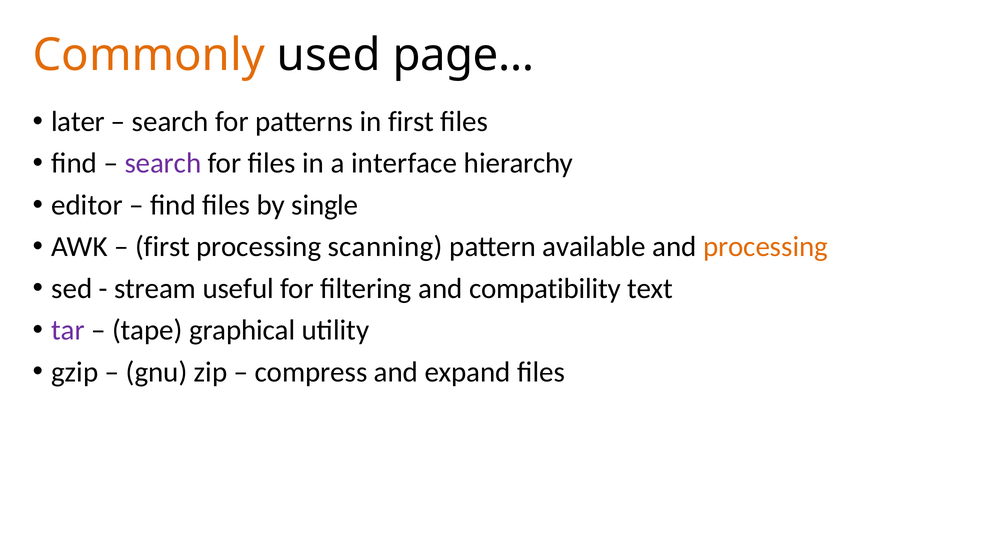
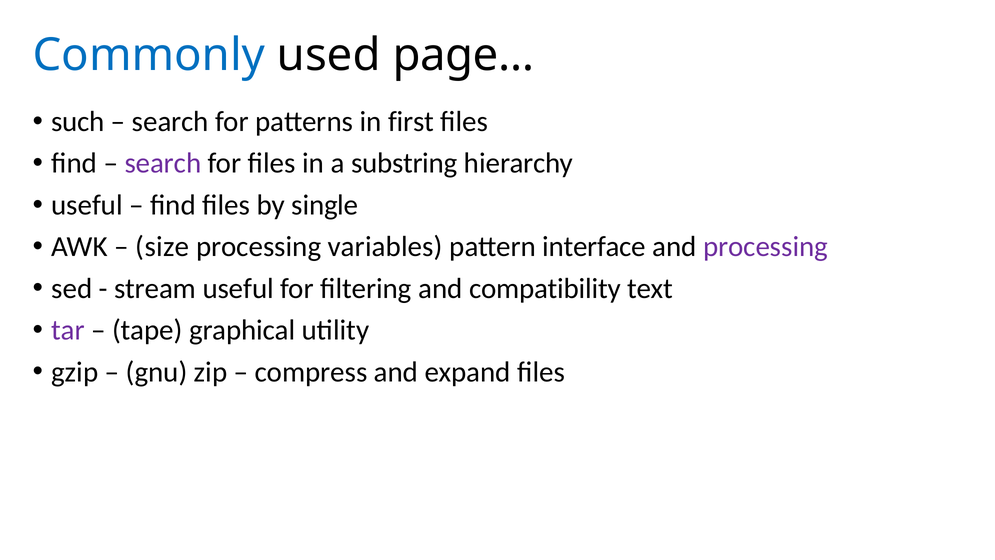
Commonly colour: orange -> blue
later: later -> such
interface: interface -> substring
editor at (87, 205): editor -> useful
first at (163, 247): first -> size
scanning: scanning -> variables
available: available -> interface
processing at (765, 247) colour: orange -> purple
